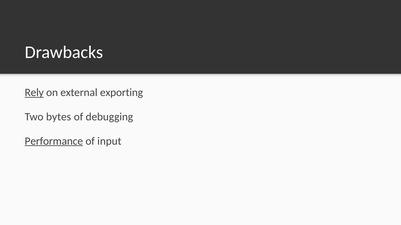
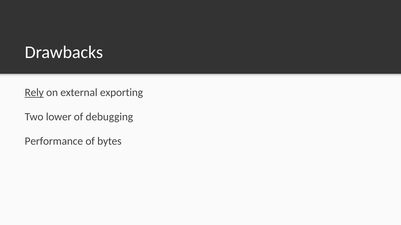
bytes: bytes -> lower
Performance underline: present -> none
input: input -> bytes
